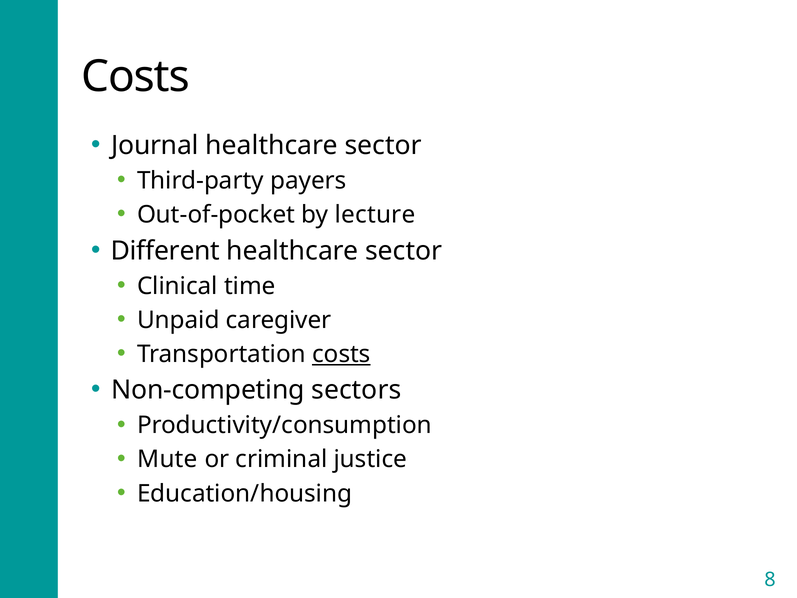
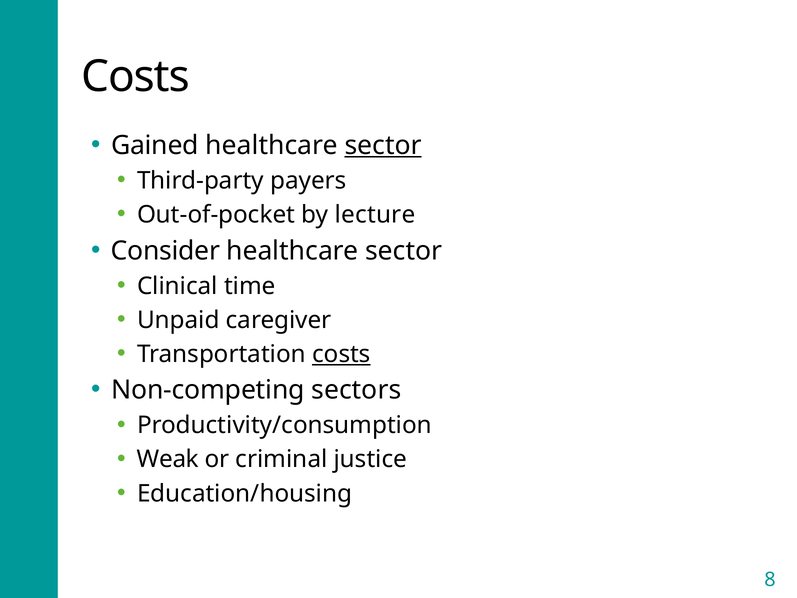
Journal: Journal -> Gained
sector at (383, 145) underline: none -> present
Different: Different -> Consider
Mute: Mute -> Weak
